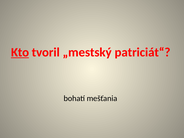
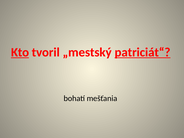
patriciát“ underline: none -> present
